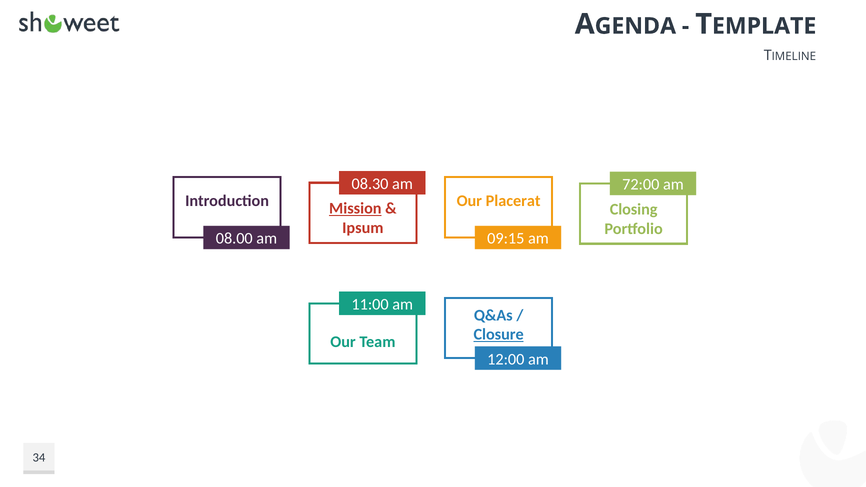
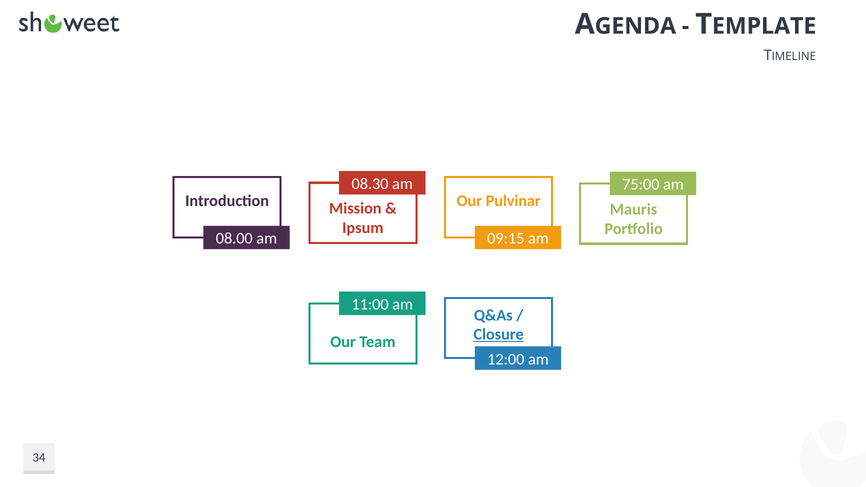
72:00: 72:00 -> 75:00
Placerat: Placerat -> Pulvinar
Mission underline: present -> none
Closing: Closing -> Mauris
